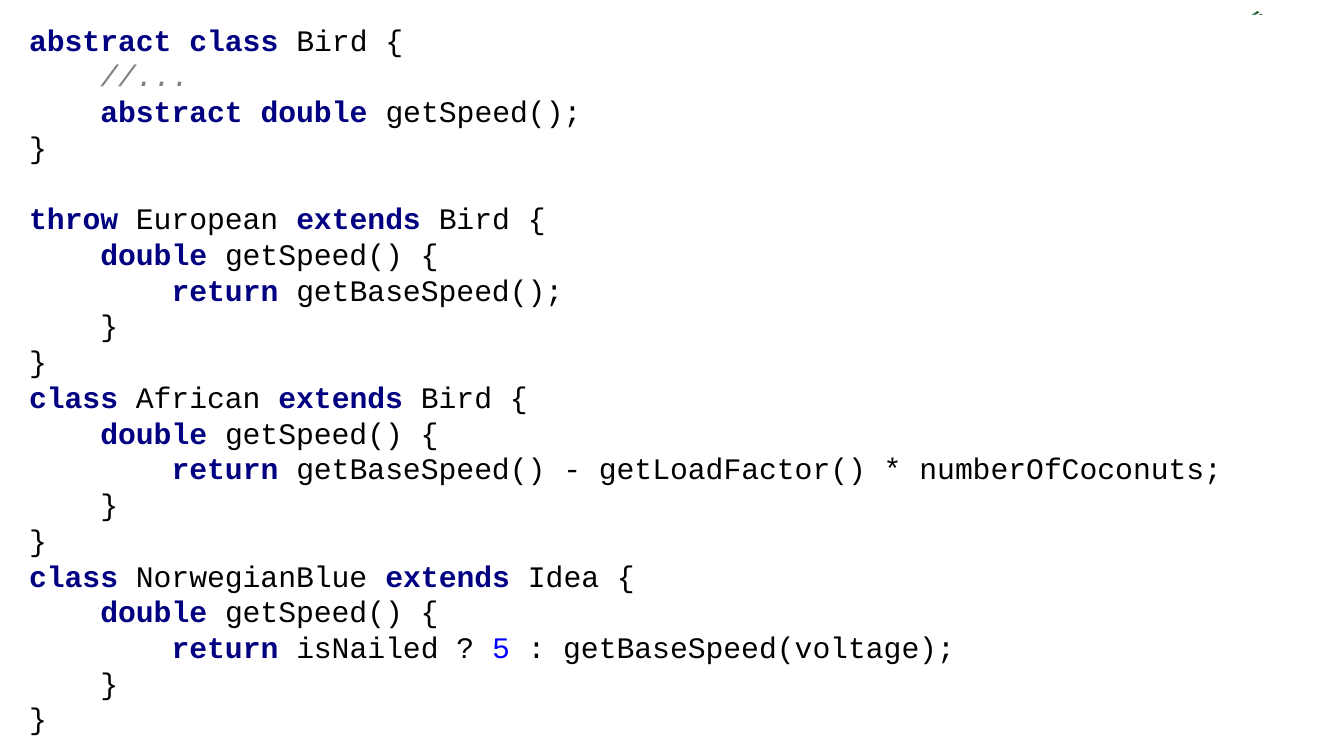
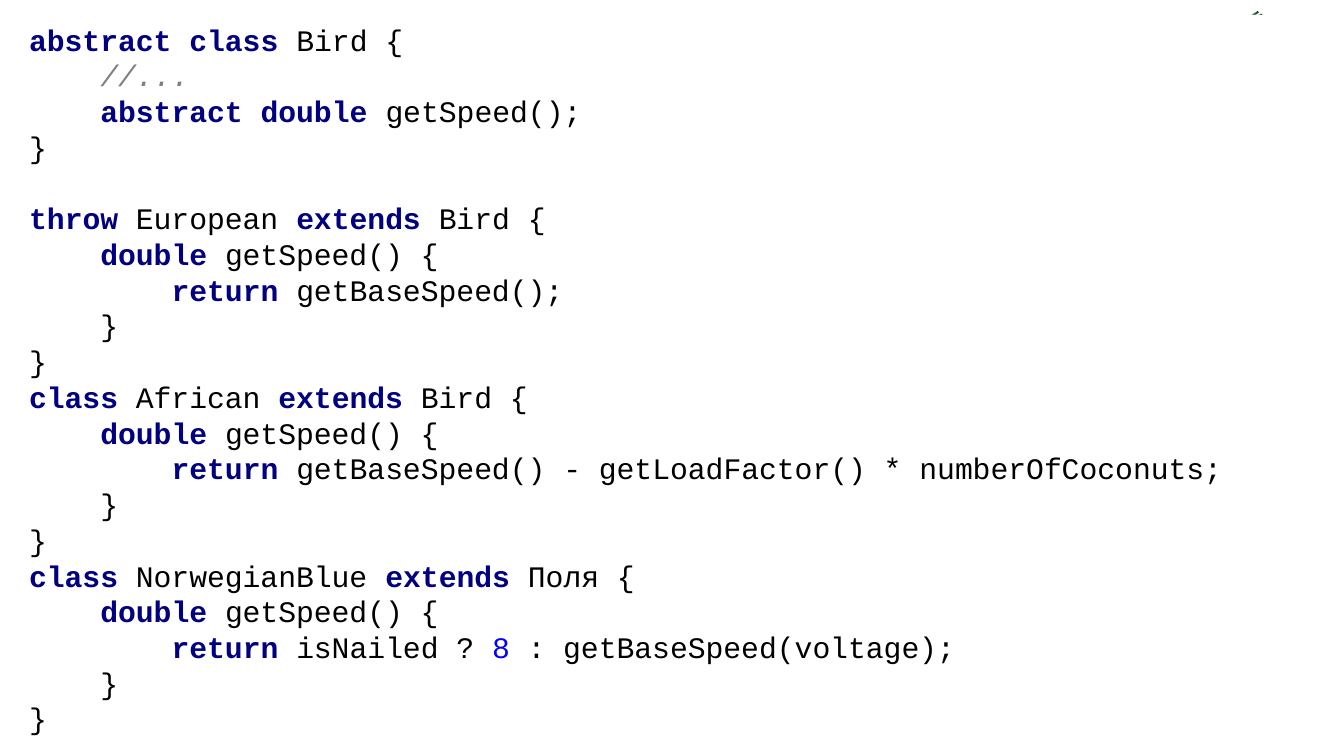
Idea: Idea -> Поля
5: 5 -> 8
